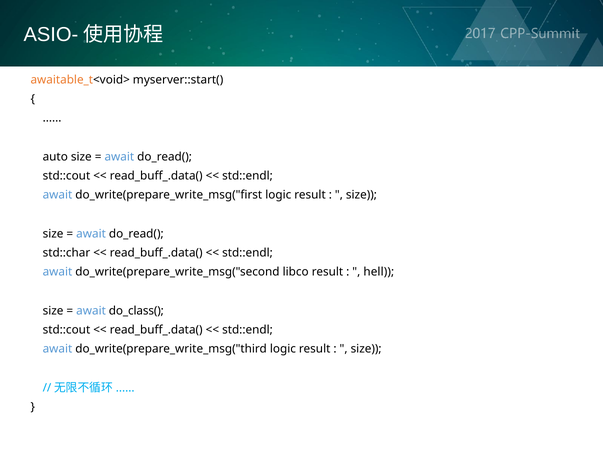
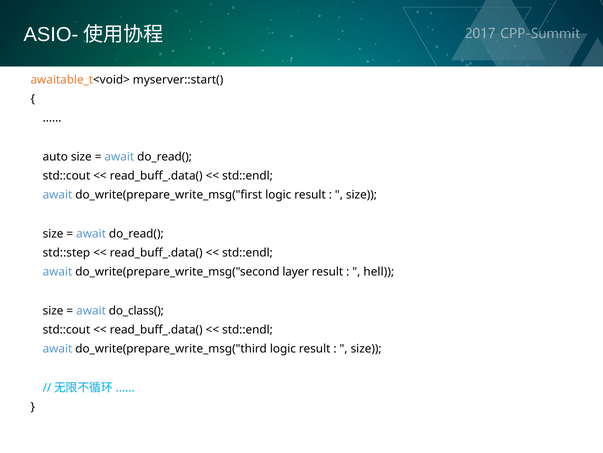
std::char: std::char -> std::step
libco: libco -> layer
